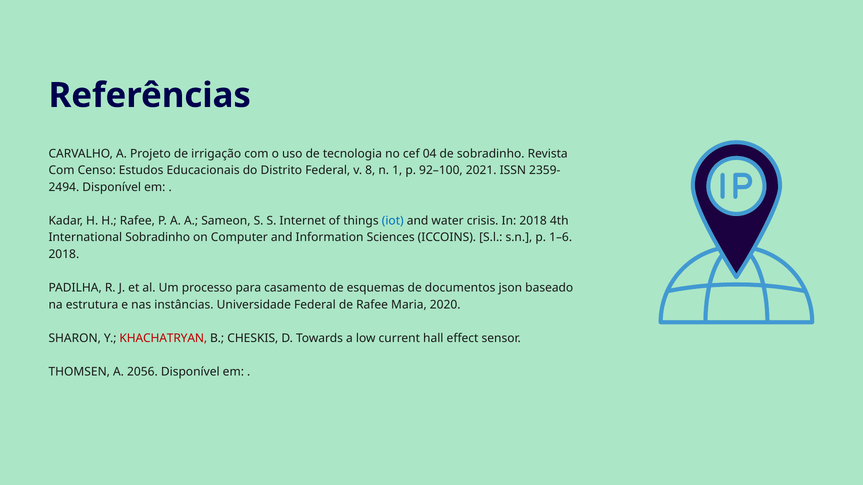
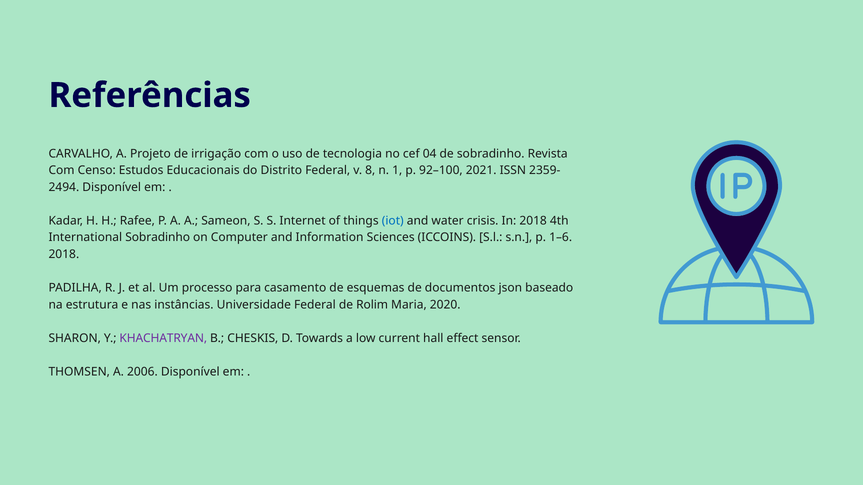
de Rafee: Rafee -> Rolim
KHACHATRYAN colour: red -> purple
2056: 2056 -> 2006
